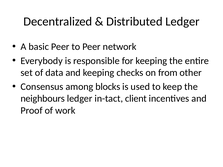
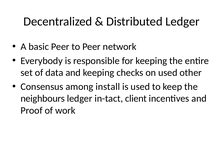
on from: from -> used
blocks: blocks -> install
